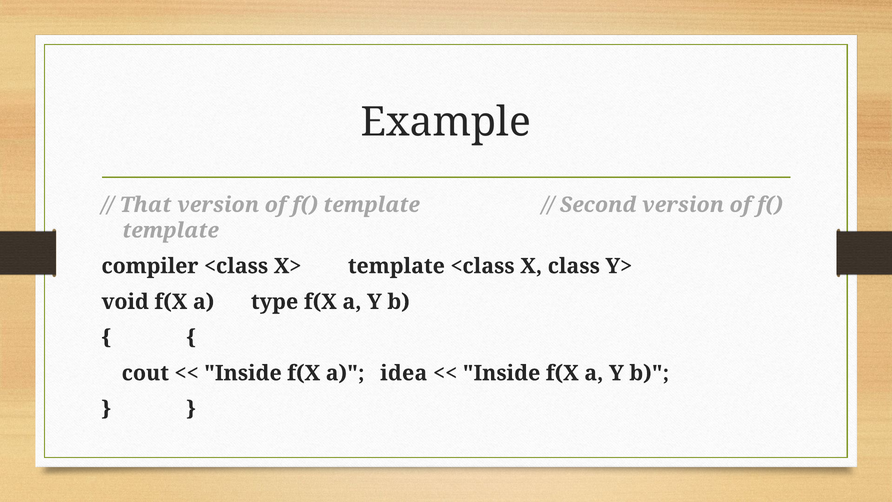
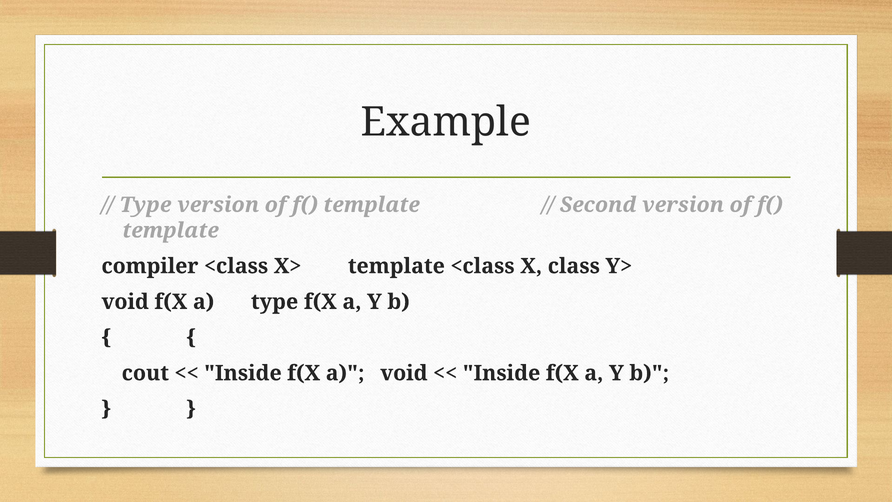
That at (145, 205): That -> Type
a idea: idea -> void
